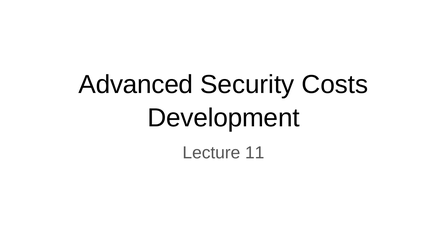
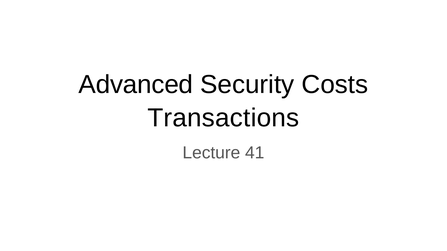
Development: Development -> Transactions
11: 11 -> 41
